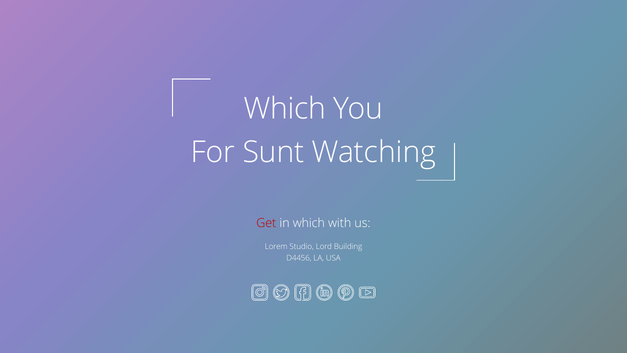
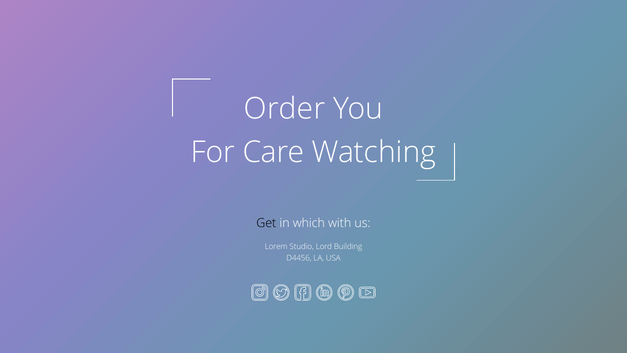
Which at (285, 109): Which -> Order
Sunt: Sunt -> Care
Get colour: red -> black
